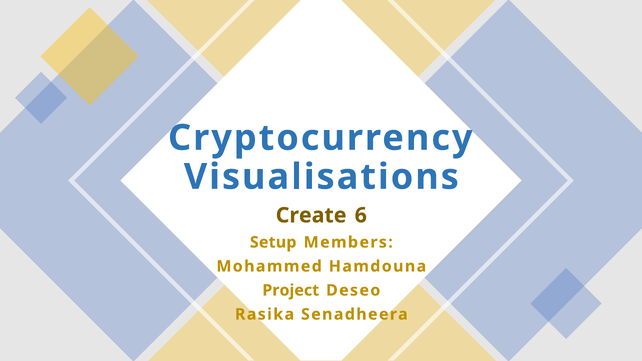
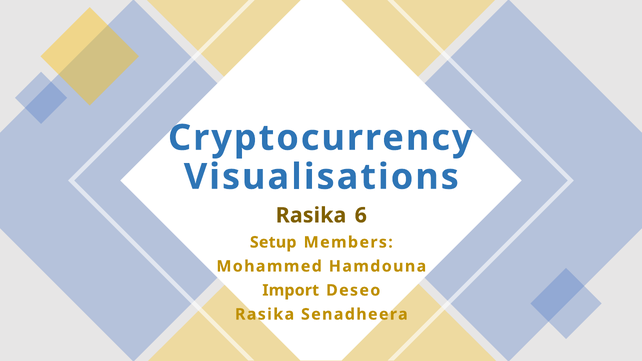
Create at (311, 215): Create -> Rasika
Project: Project -> Import
